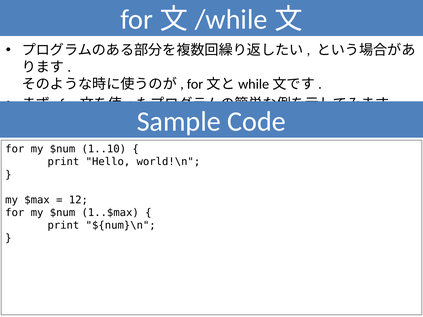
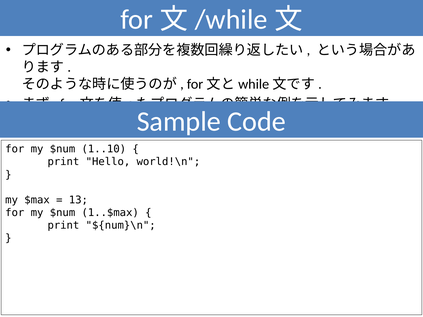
12: 12 -> 13
